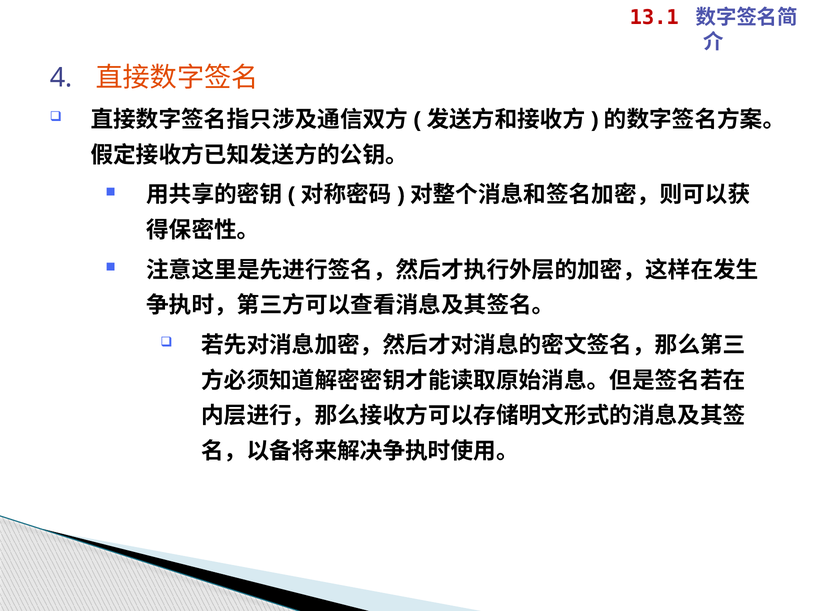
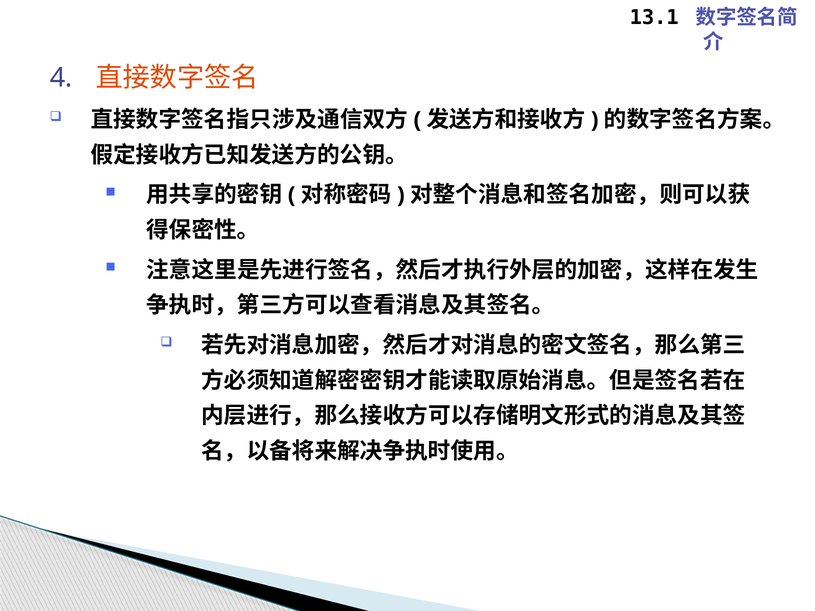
13.1 colour: red -> black
